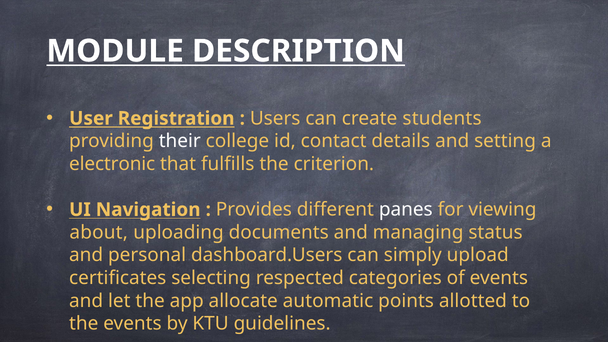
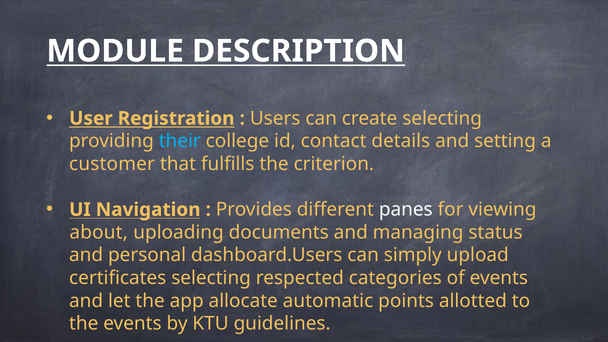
create students: students -> selecting
their colour: white -> light blue
electronic: electronic -> customer
